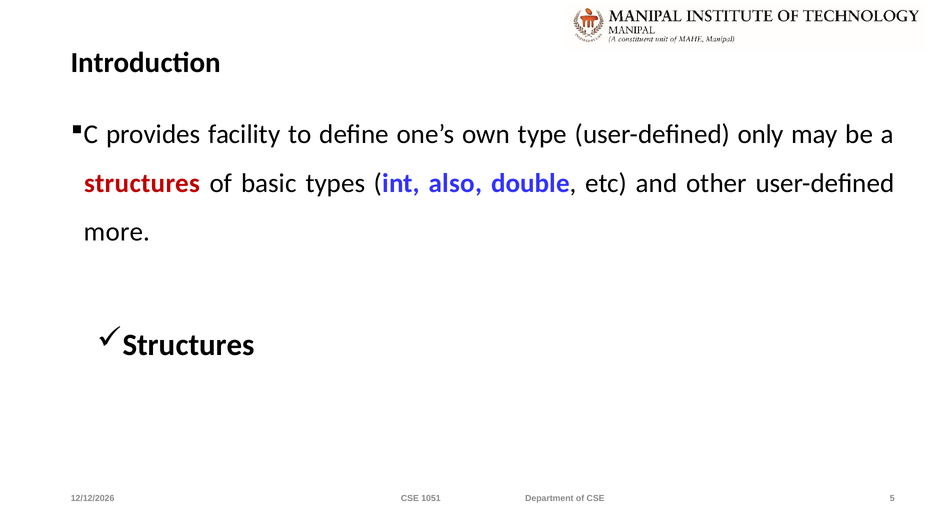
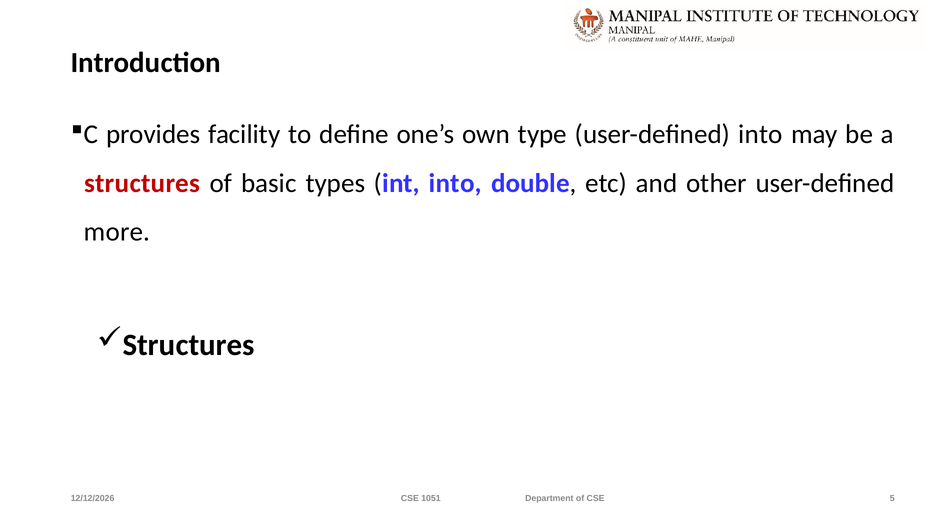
user-defined only: only -> into
int also: also -> into
